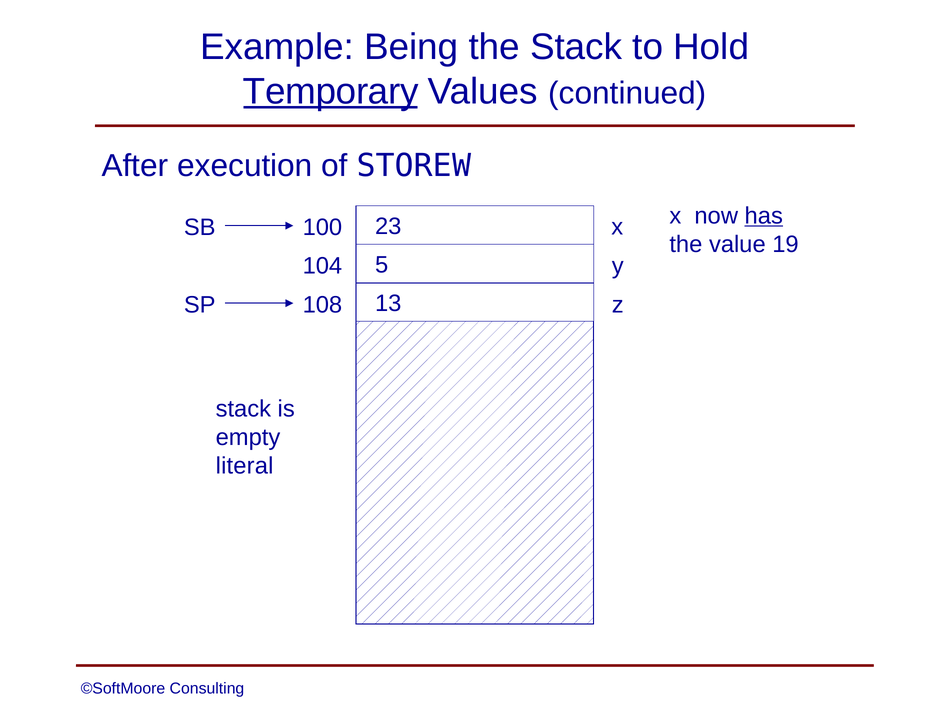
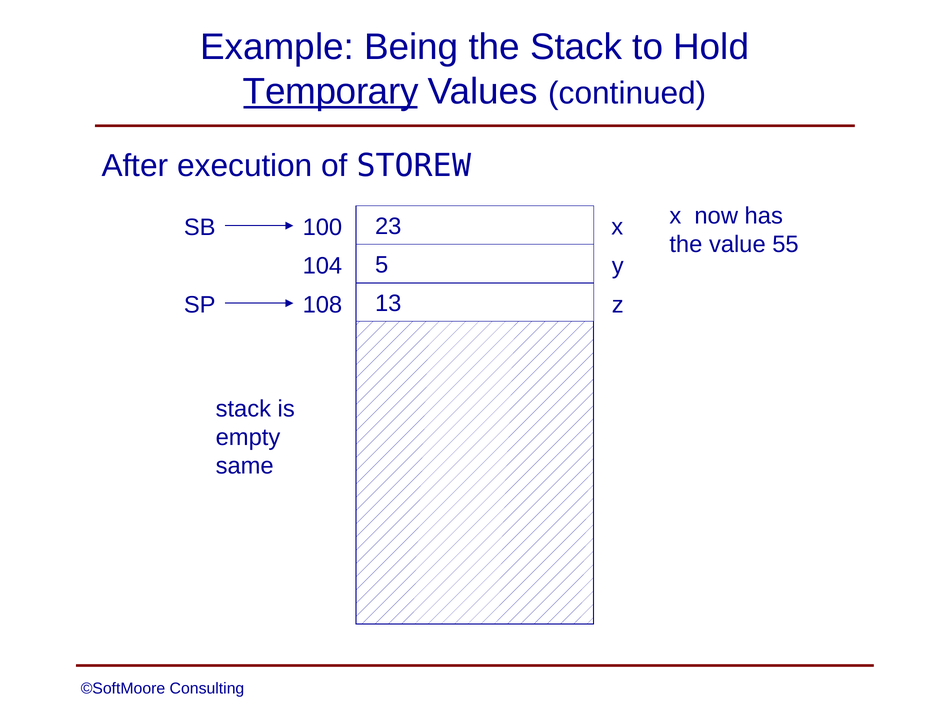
has underline: present -> none
19: 19 -> 55
literal: literal -> same
